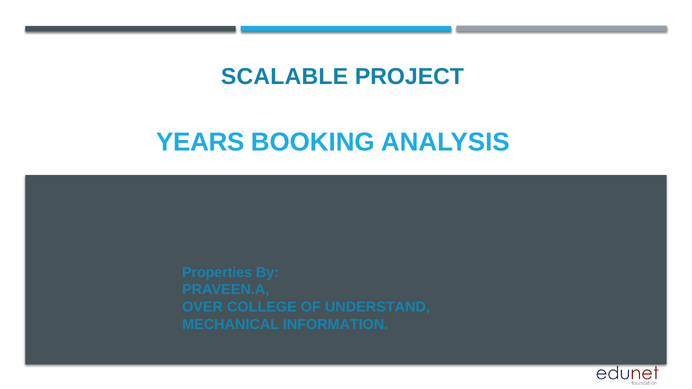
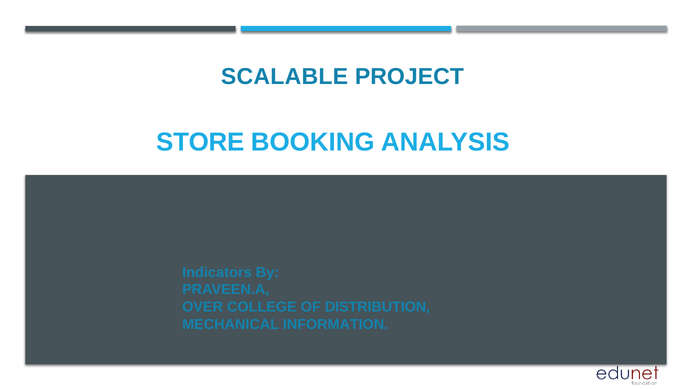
YEARS: YEARS -> STORE
Properties: Properties -> Indicators
UNDERSTAND: UNDERSTAND -> DISTRIBUTION
